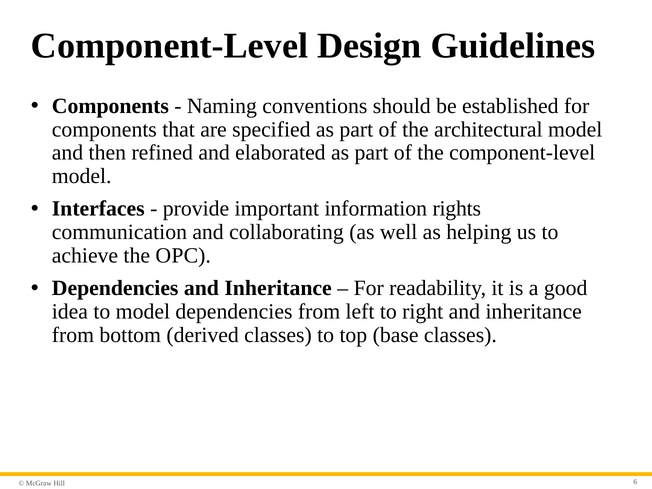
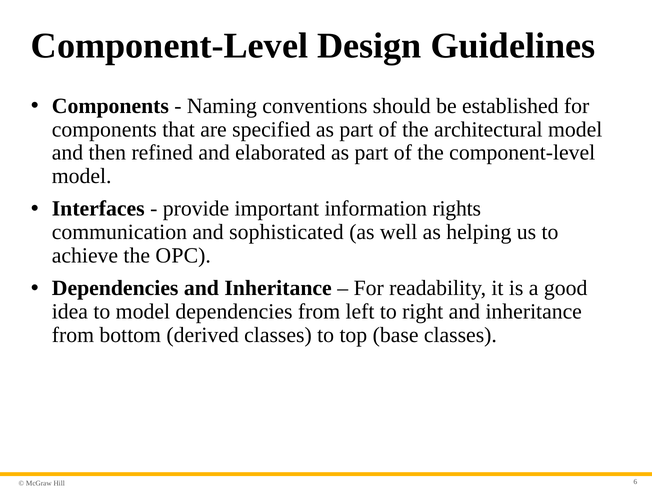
collaborating: collaborating -> sophisticated
